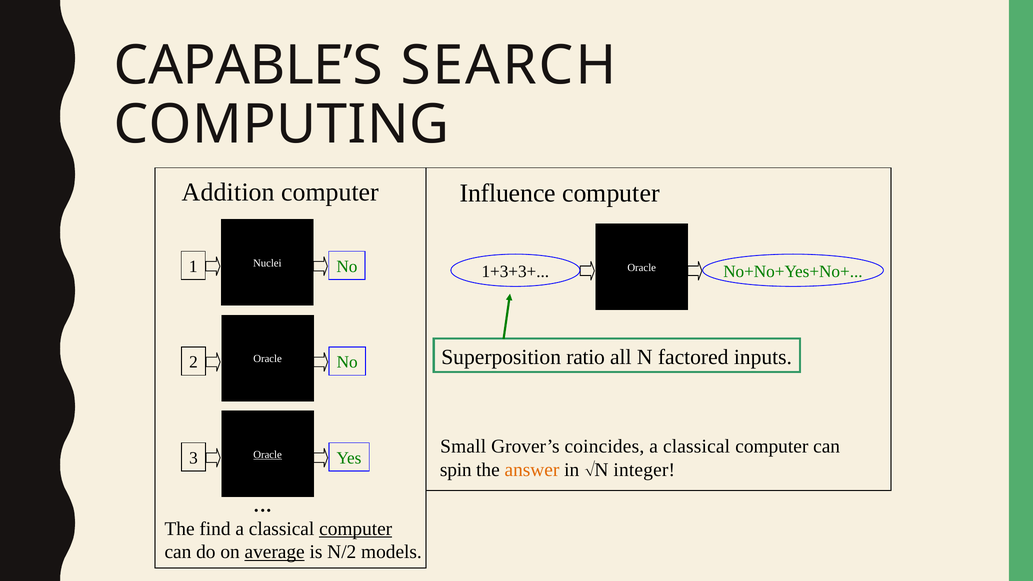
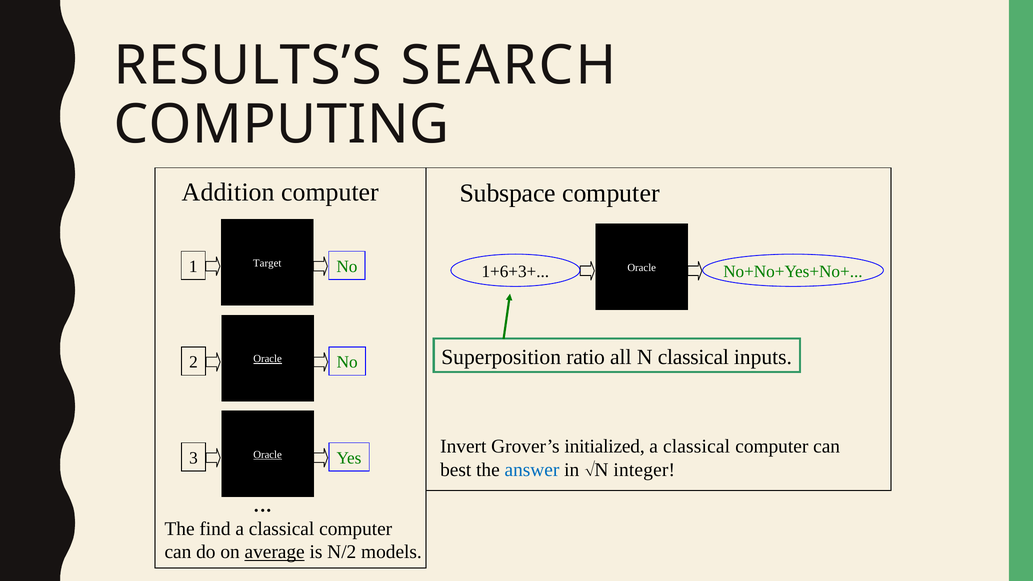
CAPABLE’S: CAPABLE’S -> RESULTS’S
Influence: Influence -> Subspace
Nuclei: Nuclei -> Target
1+3+3+: 1+3+3+ -> 1+6+3+
N factored: factored -> classical
Oracle at (268, 359) underline: none -> present
Small: Small -> Invert
coincides: coincides -> initialized
spin: spin -> best
answer colour: orange -> blue
computer at (356, 529) underline: present -> none
